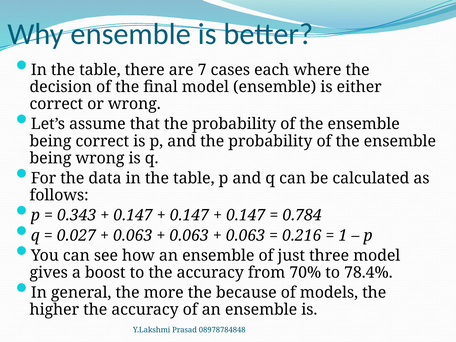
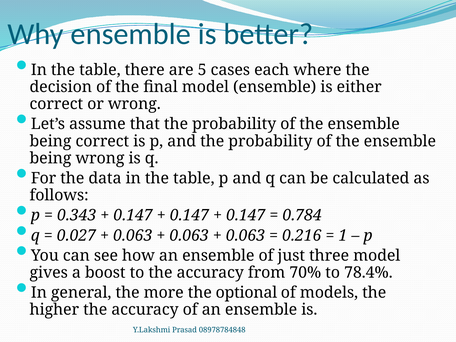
7: 7 -> 5
because: because -> optional
